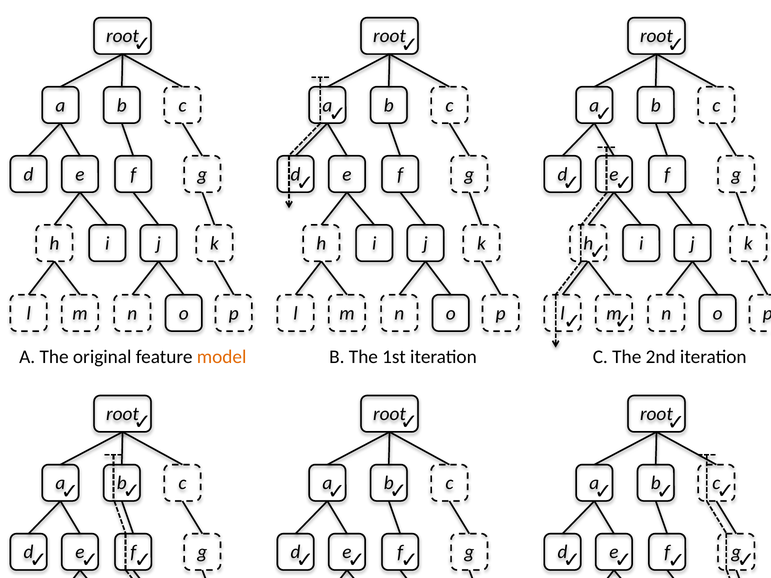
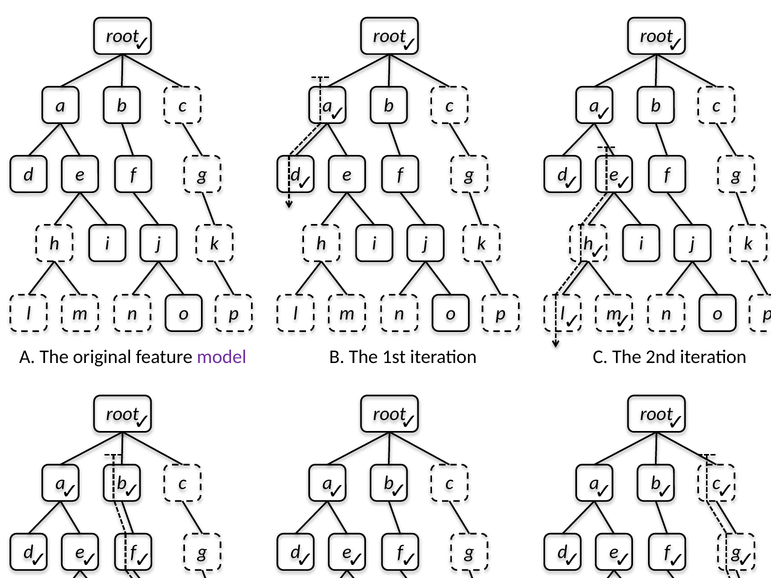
model colour: orange -> purple
